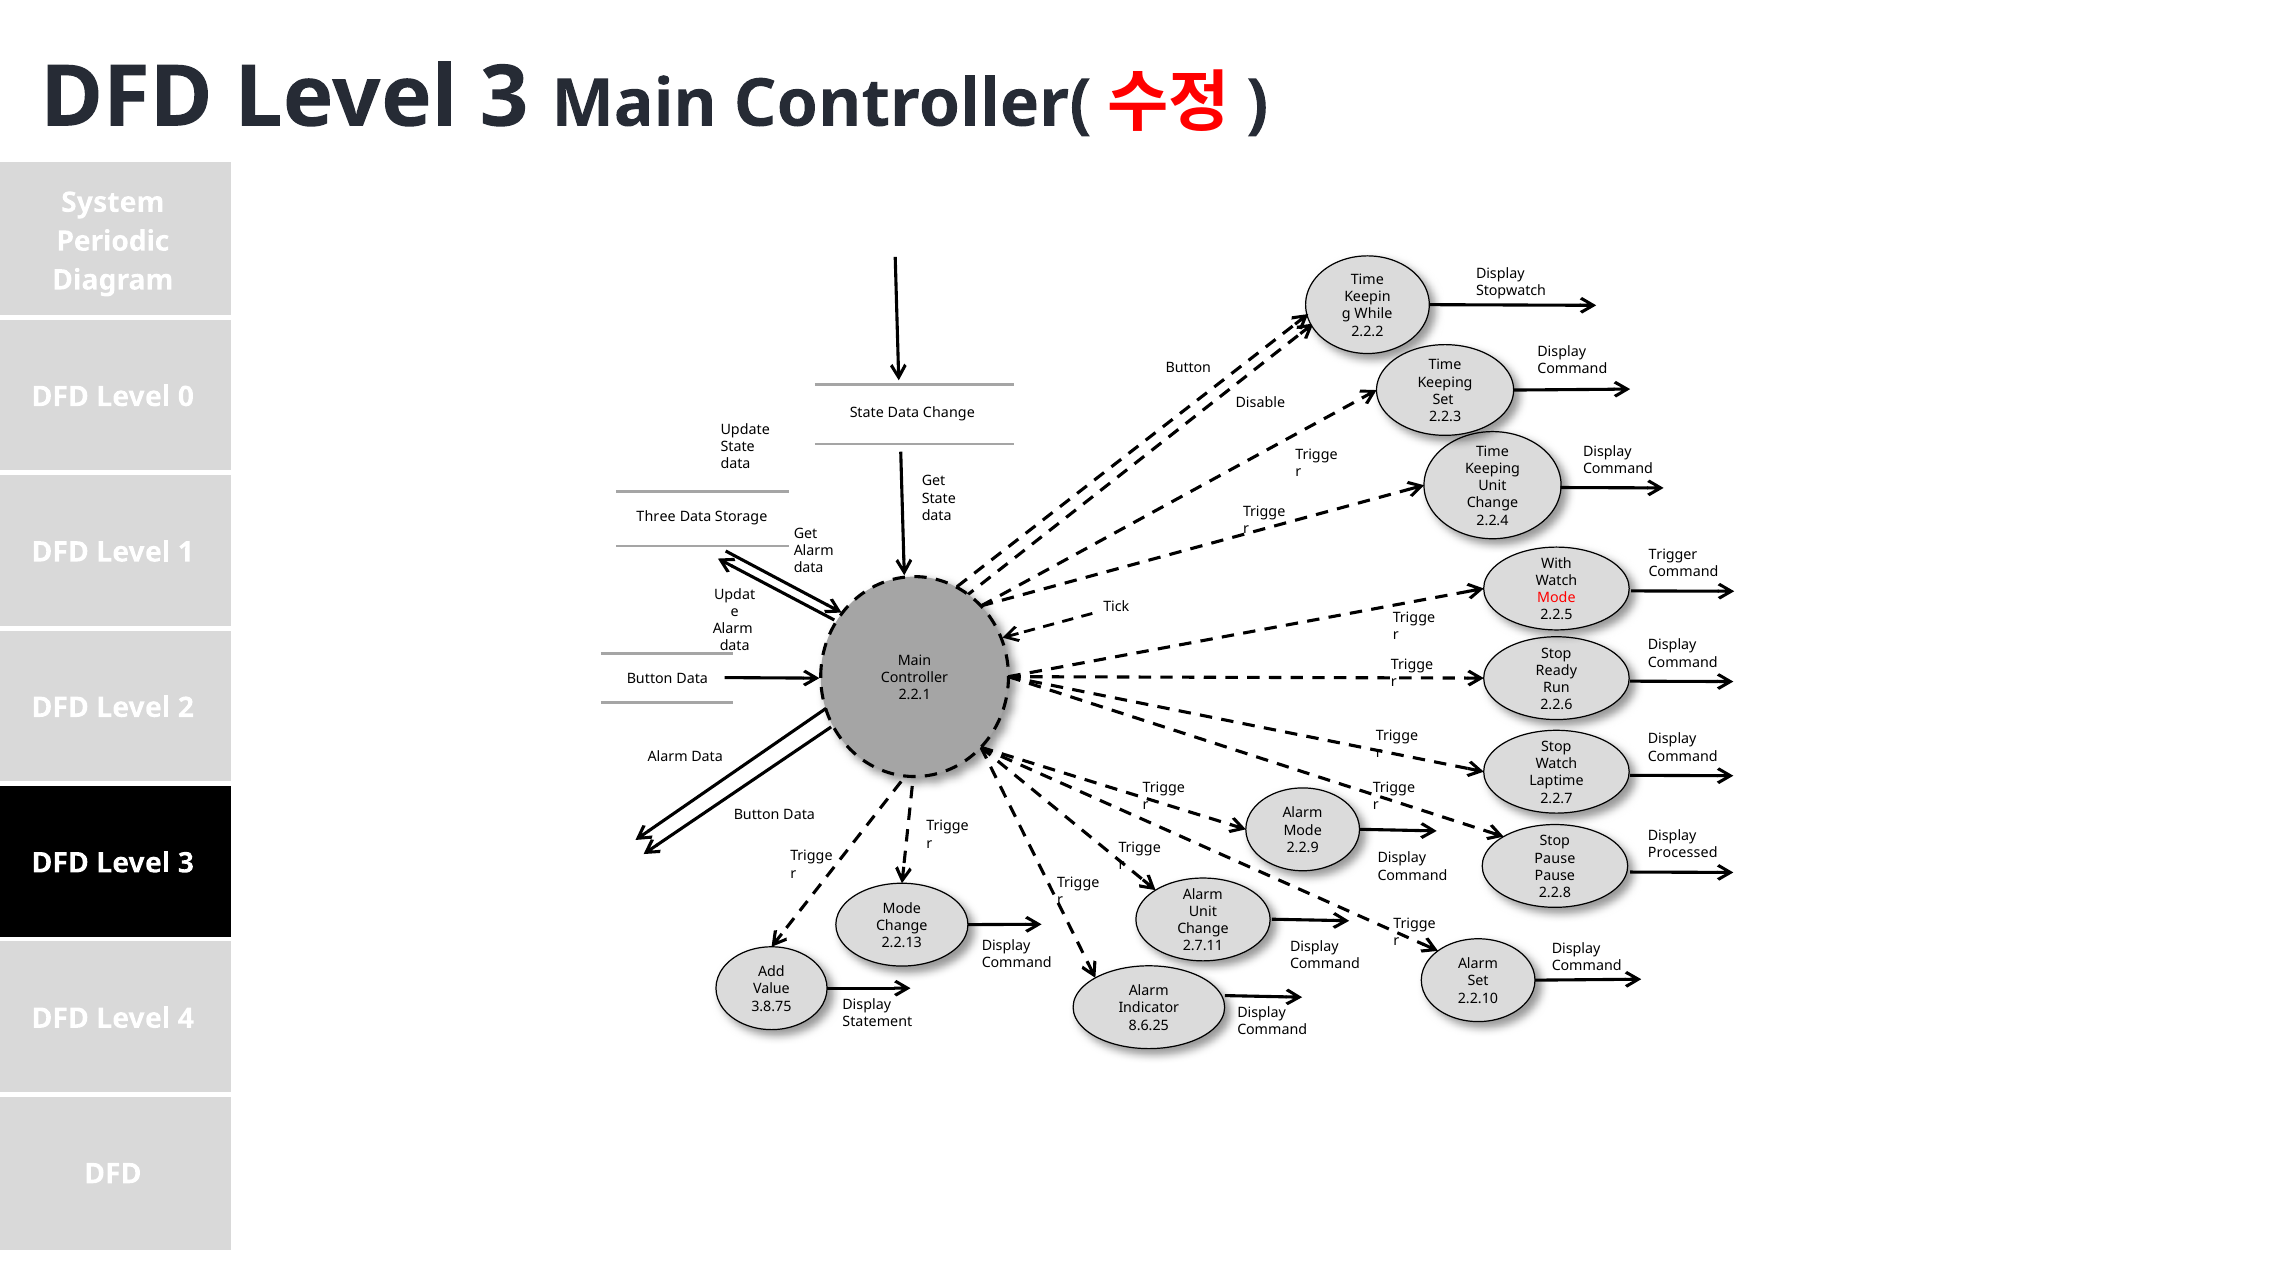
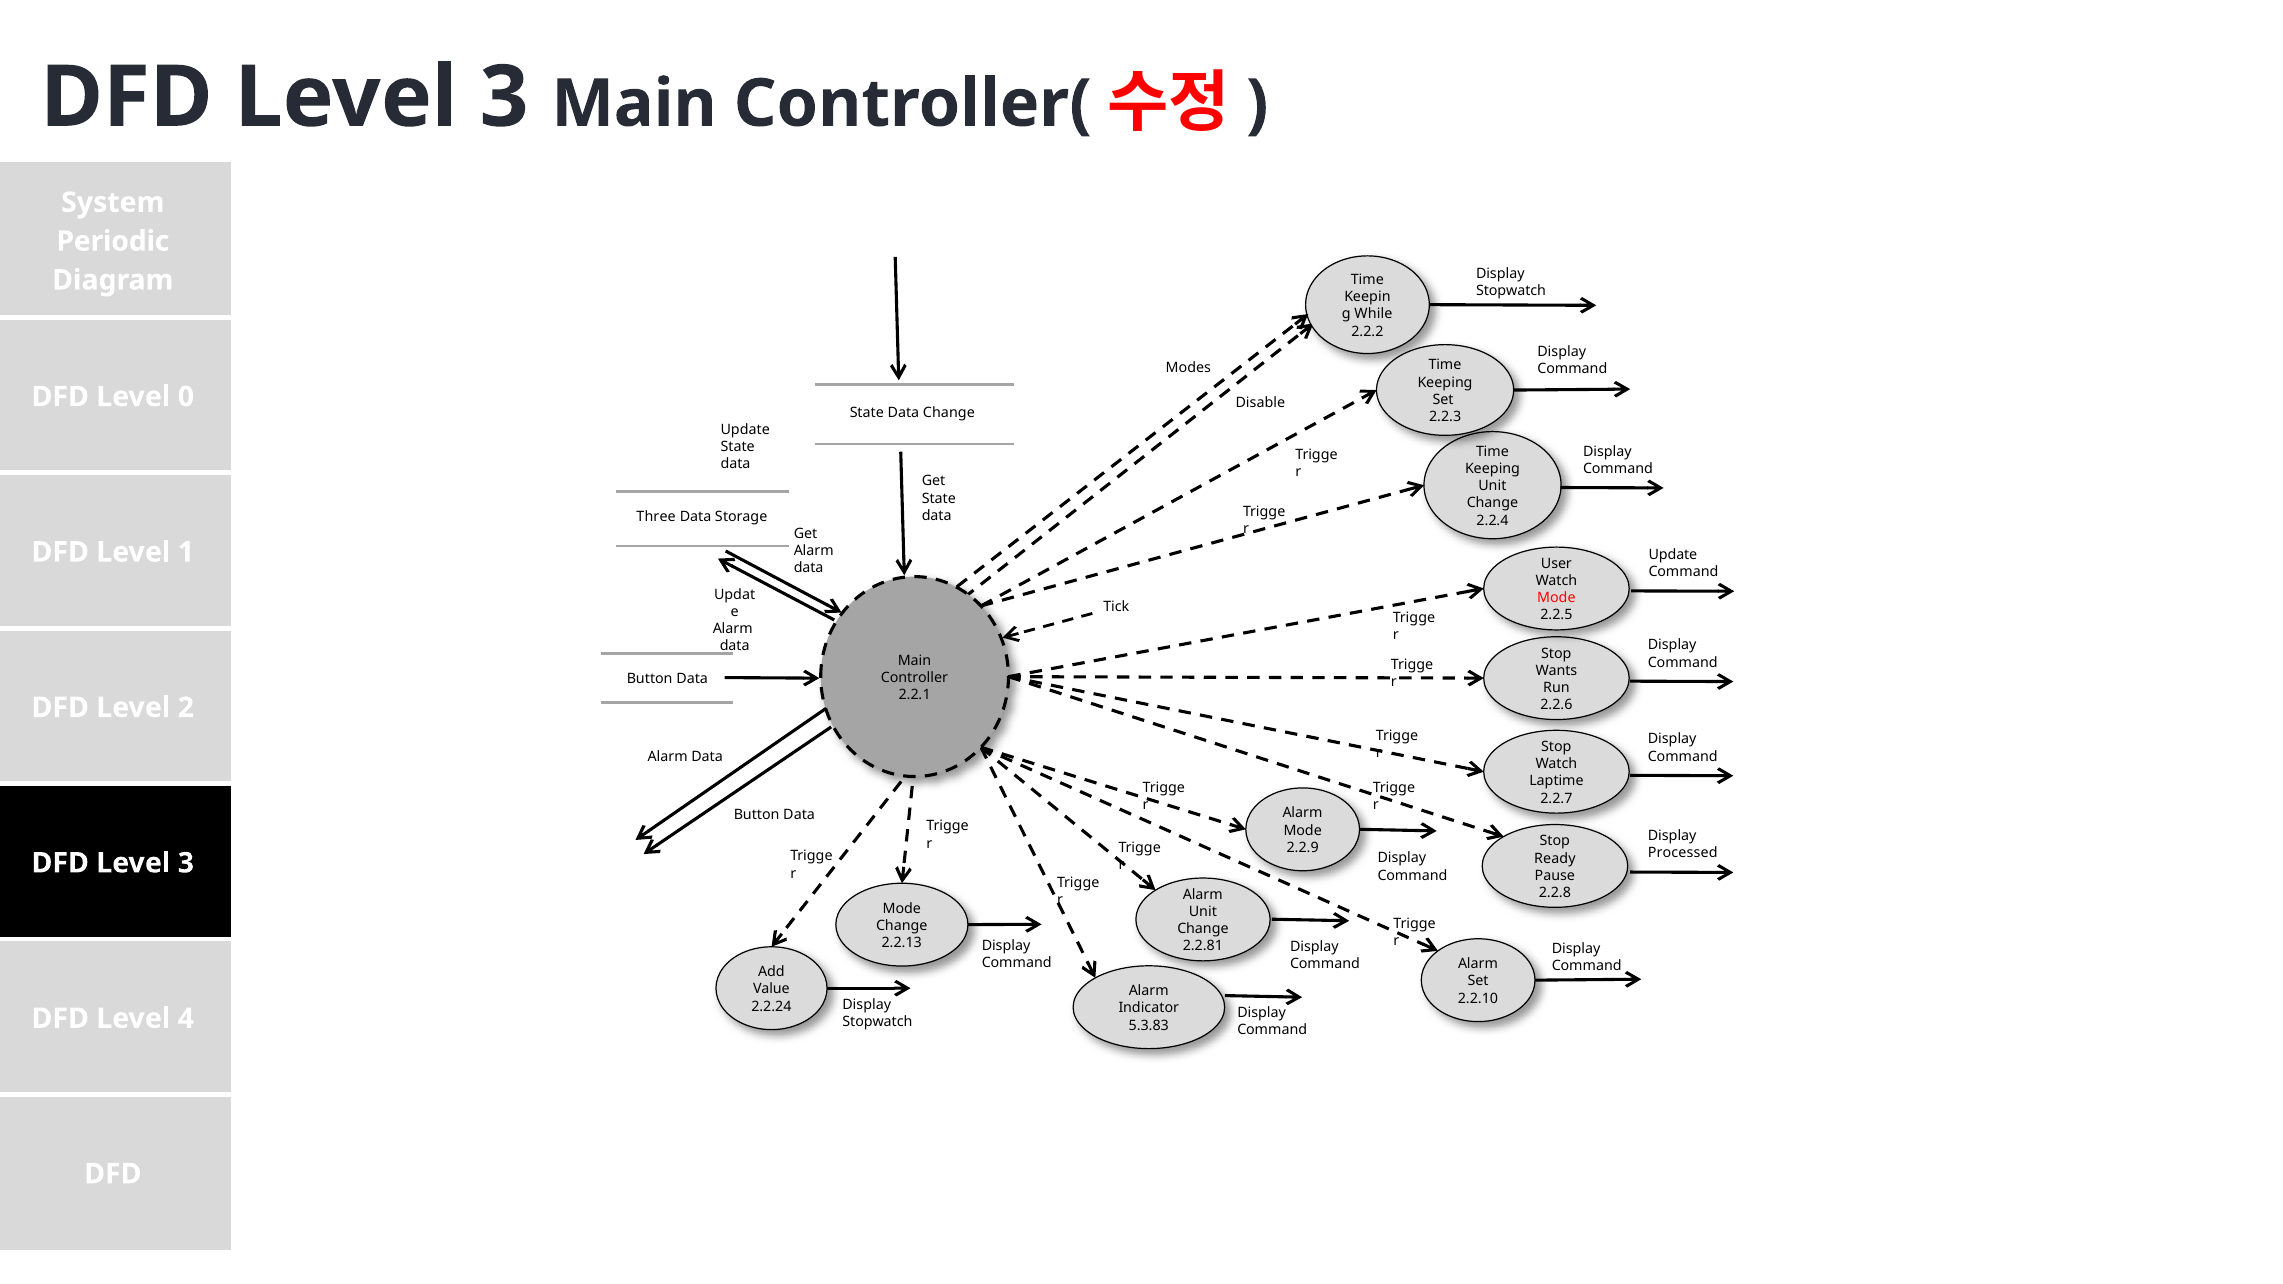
Button at (1188, 368): Button -> Modes
Trigger at (1673, 555): Trigger -> Update
With: With -> User
Ready: Ready -> Wants
Pause at (1555, 858): Pause -> Ready
2.7.11: 2.7.11 -> 2.2.81
3.8.75: 3.8.75 -> 2.2.24
Statement at (877, 1022): Statement -> Stopwatch
8.6.25: 8.6.25 -> 5.3.83
